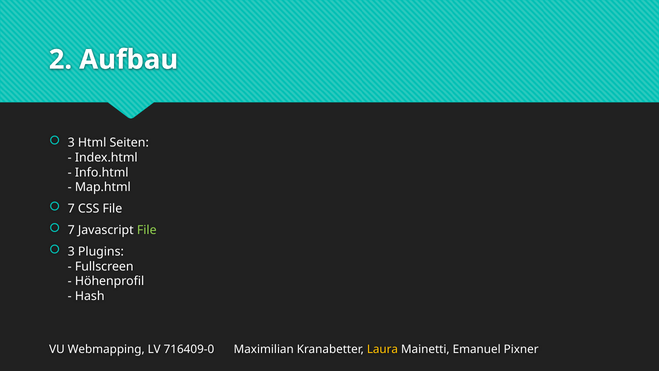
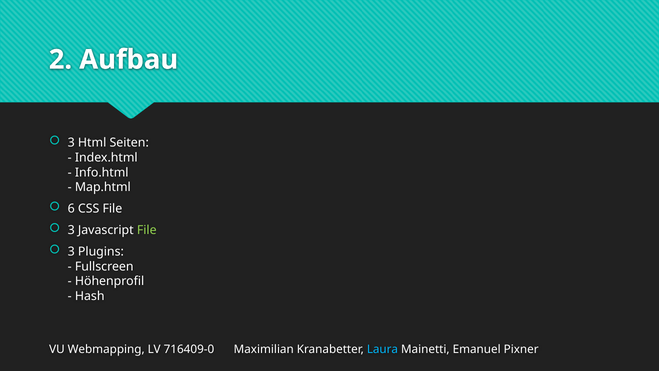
7 at (71, 209): 7 -> 6
7 at (71, 230): 7 -> 3
Laura colour: yellow -> light blue
